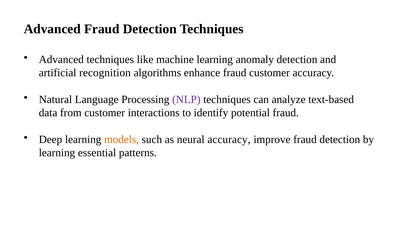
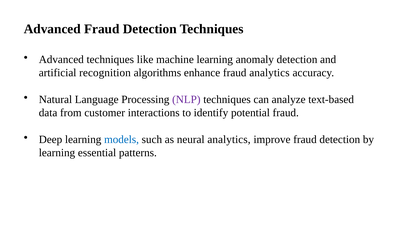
fraud customer: customer -> analytics
models colour: orange -> blue
neural accuracy: accuracy -> analytics
